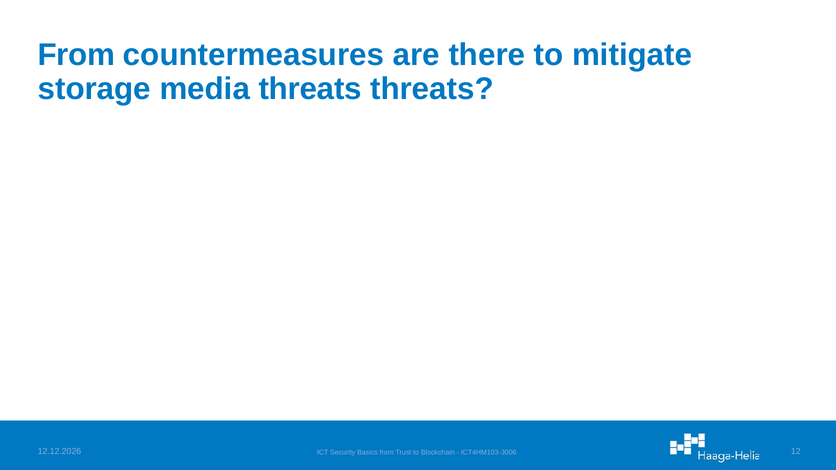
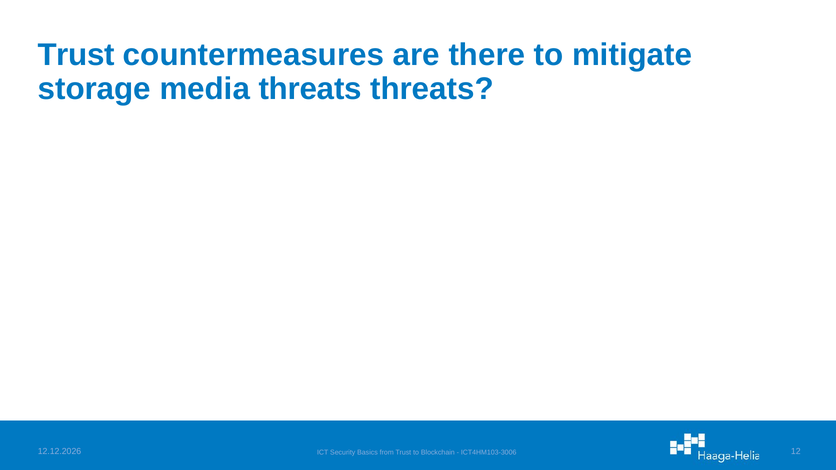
From at (76, 55): From -> Trust
